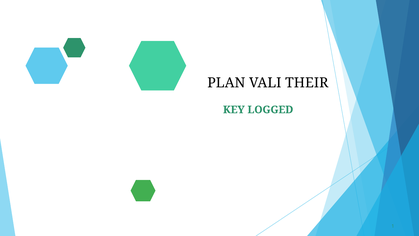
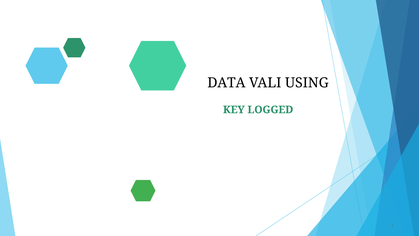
PLAN: PLAN -> DATA
THEIR: THEIR -> USING
